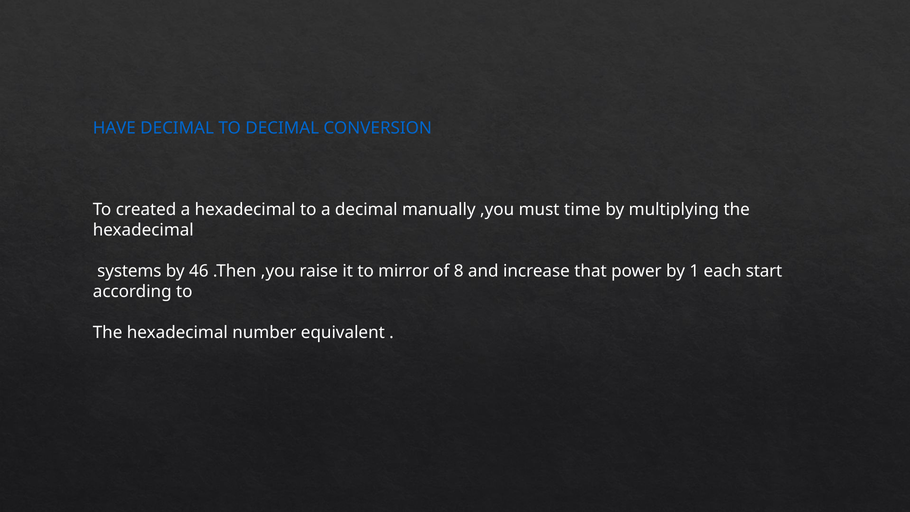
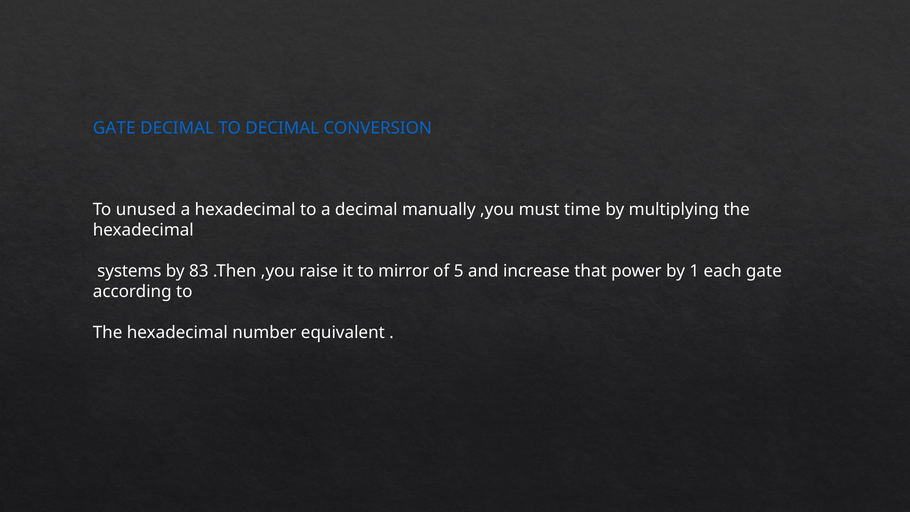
HAVE at (114, 128): HAVE -> GATE
created: created -> unused
46: 46 -> 83
8: 8 -> 5
each start: start -> gate
